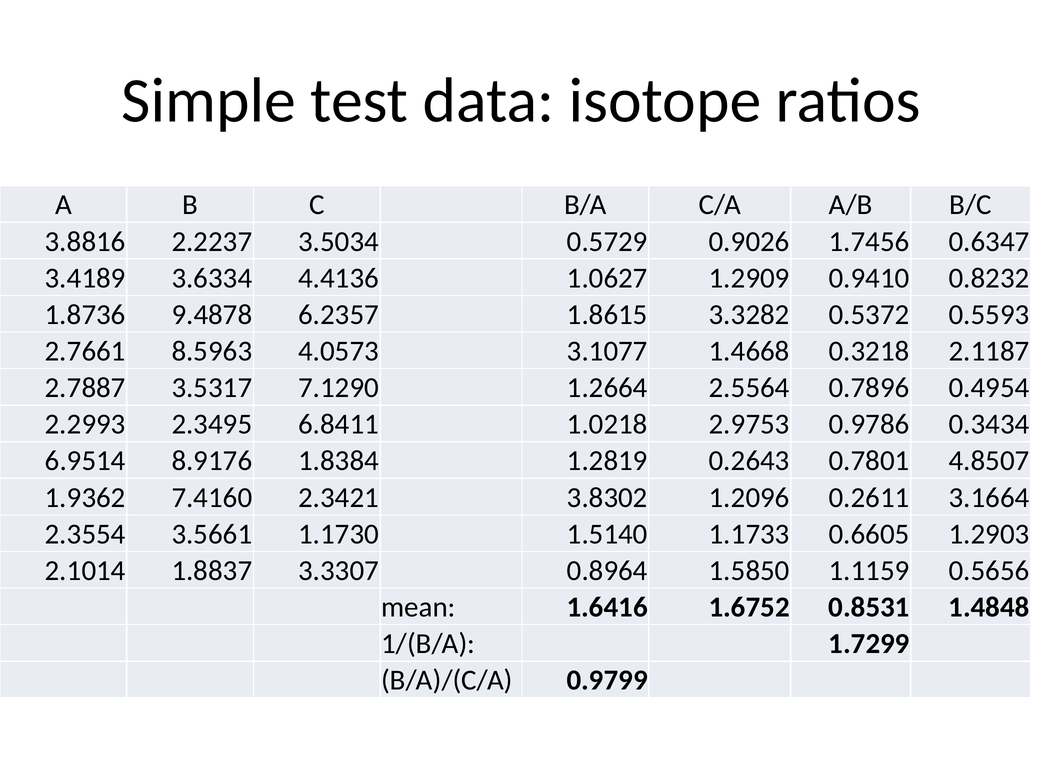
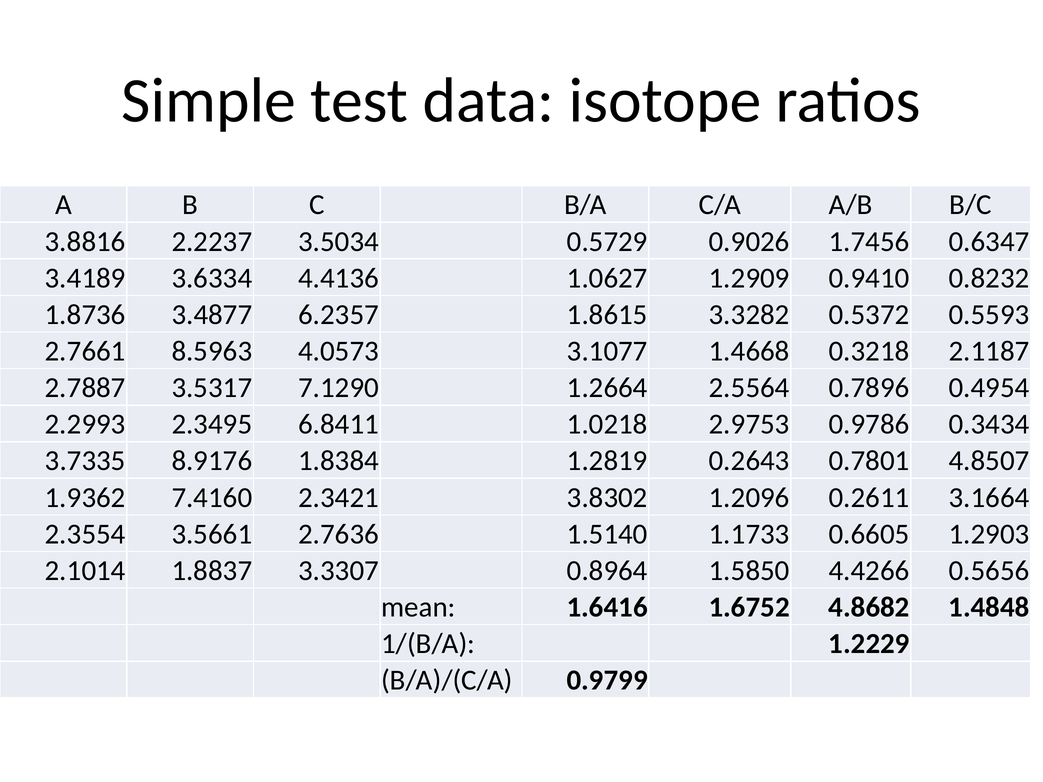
9.4878: 9.4878 -> 3.4877
6.9514: 6.9514 -> 3.7335
1.1730: 1.1730 -> 2.7636
1.1159: 1.1159 -> 4.4266
0.8531: 0.8531 -> 4.8682
1.7299: 1.7299 -> 1.2229
